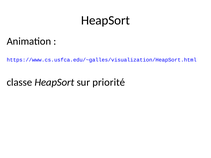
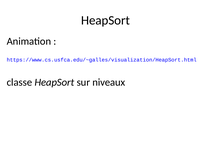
priorité: priorité -> niveaux
